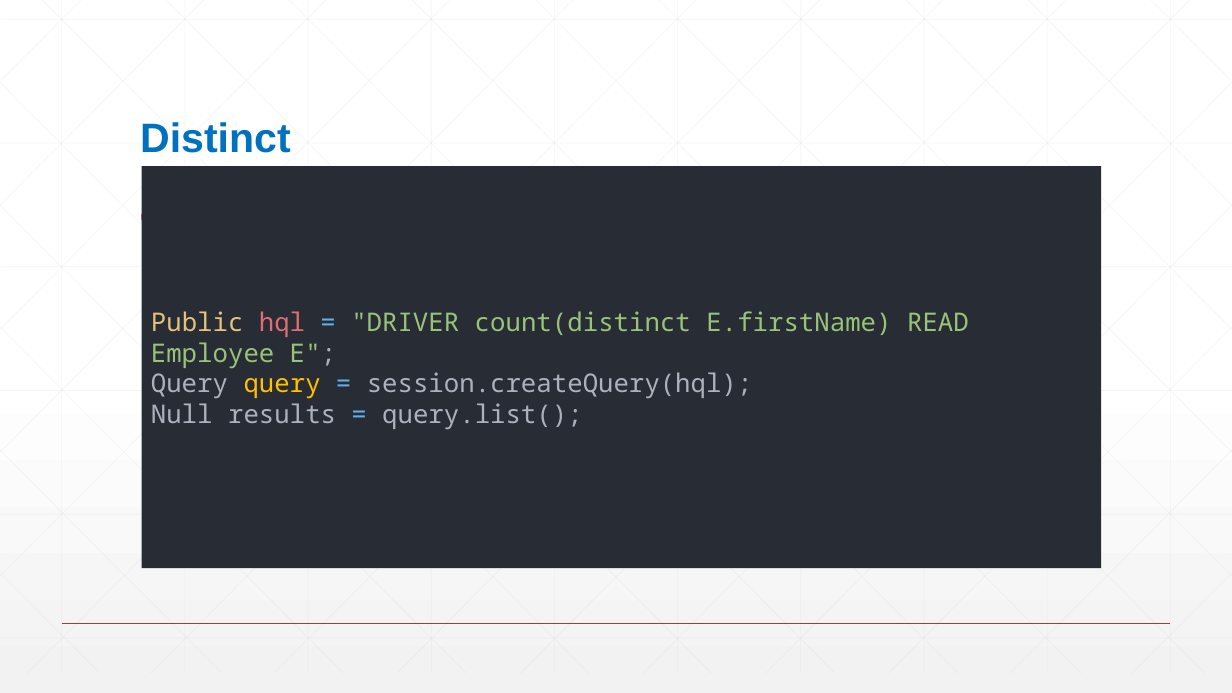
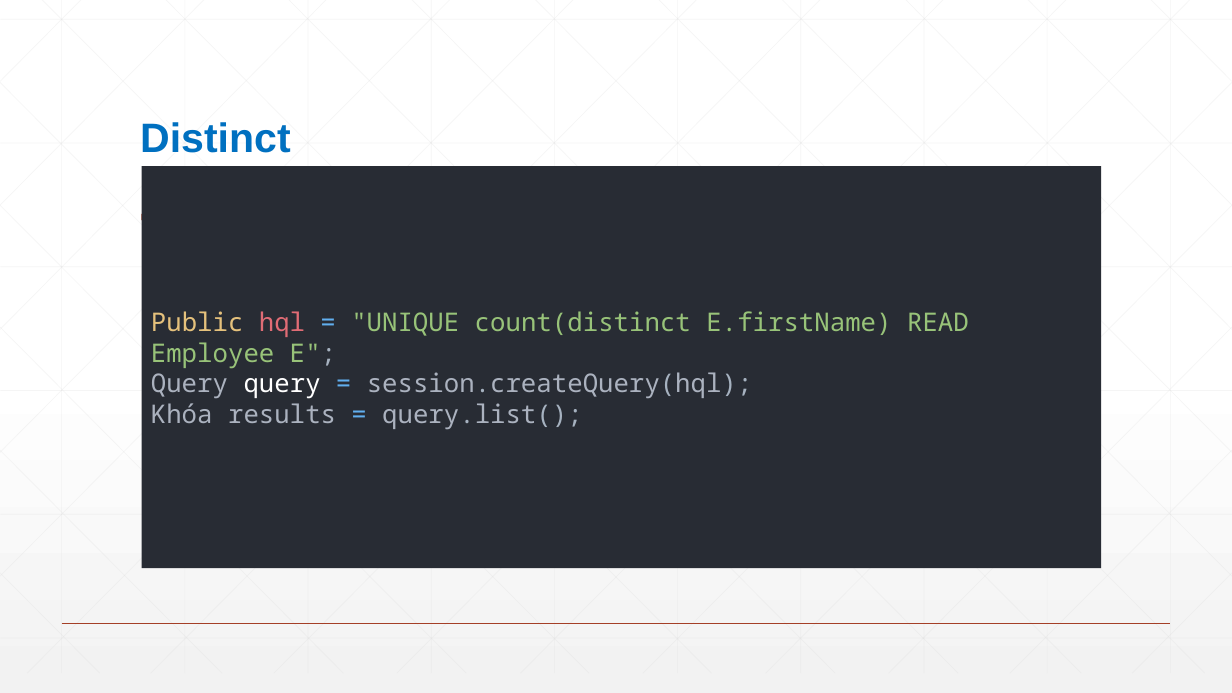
DRIVER: DRIVER -> UNIQUE
query at (282, 384) colour: yellow -> white
Null at (182, 415): Null -> Khóa
